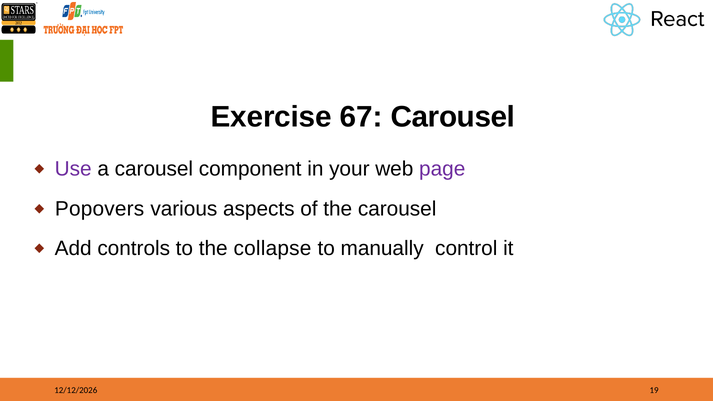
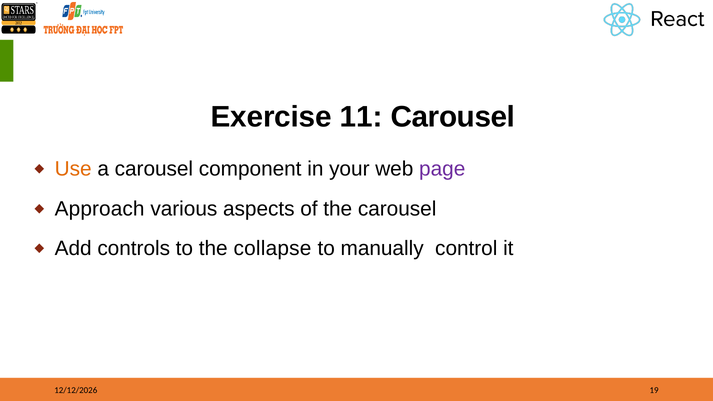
67: 67 -> 11
Use colour: purple -> orange
Popovers: Popovers -> Approach
